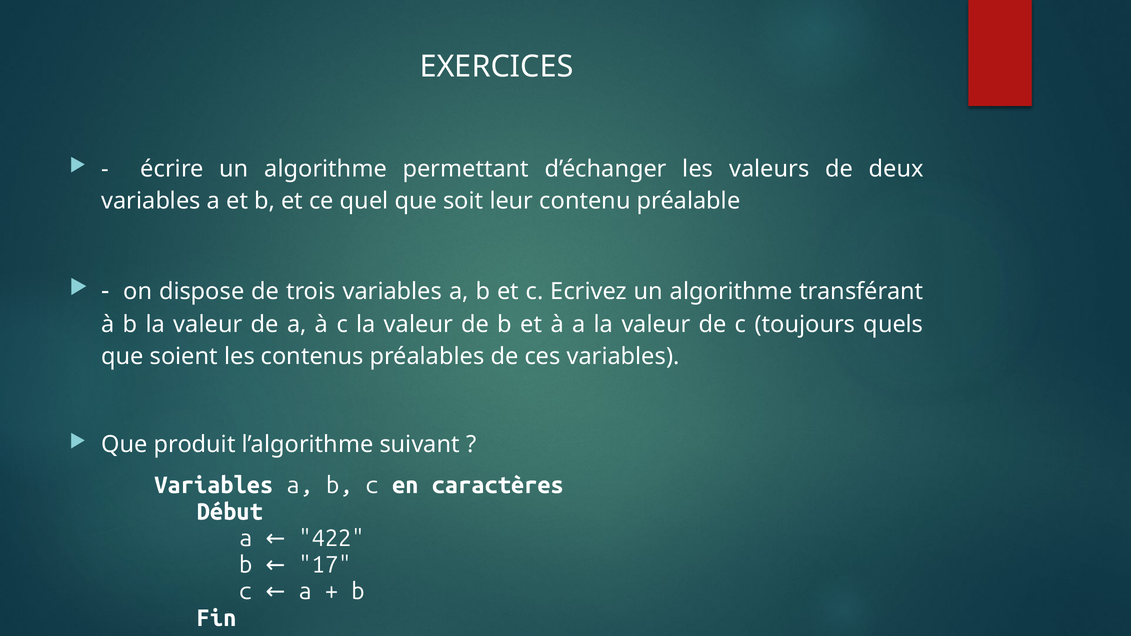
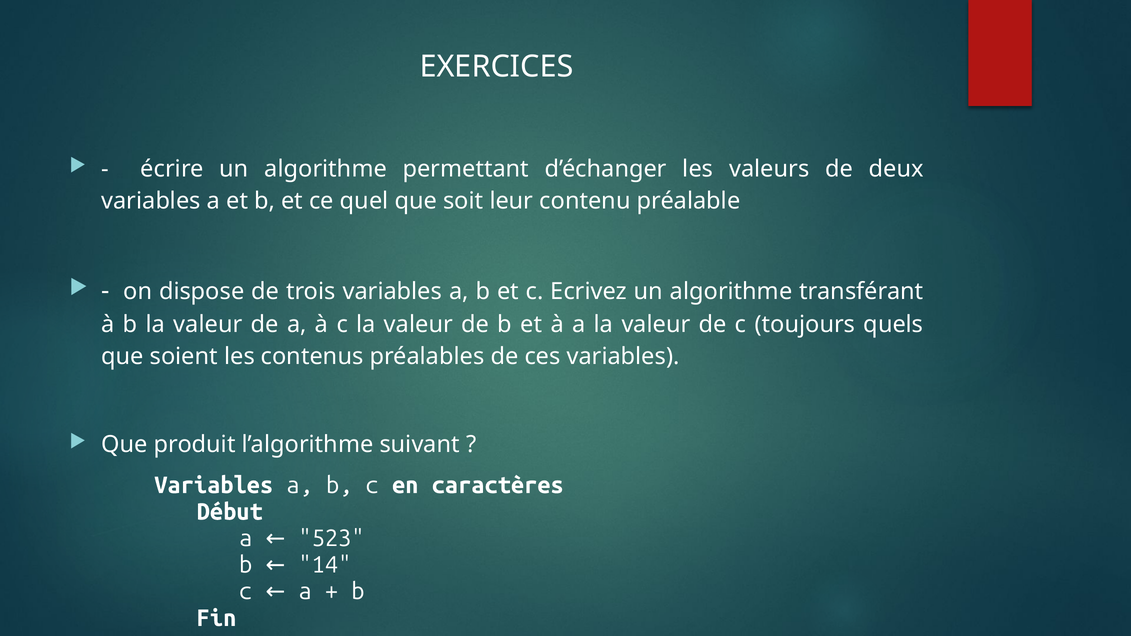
422: 422 -> 523
17: 17 -> 14
